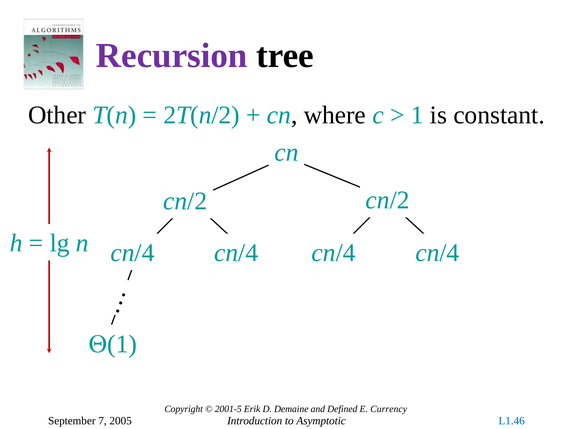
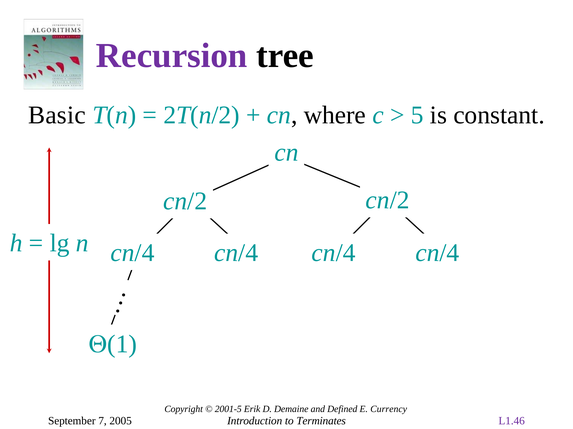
Other: Other -> Basic
1 at (417, 115): 1 -> 5
Asymptotic: Asymptotic -> Terminates
L1.46 colour: blue -> purple
